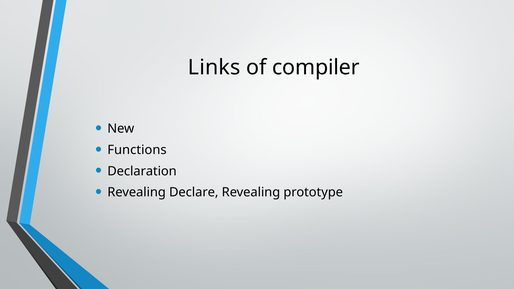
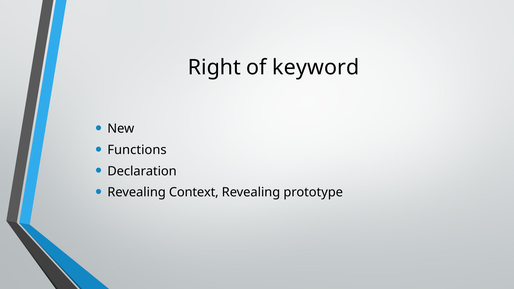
Links: Links -> Right
compiler: compiler -> keyword
Declare: Declare -> Context
